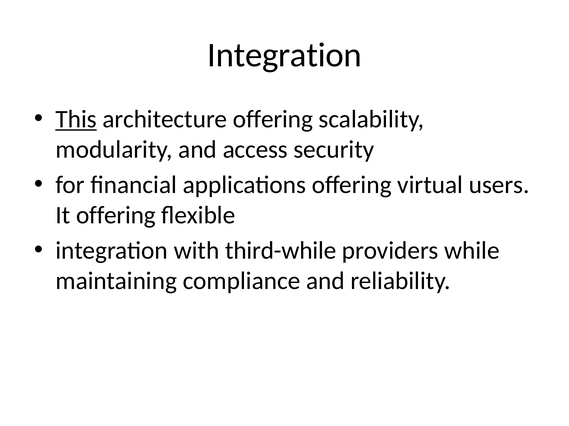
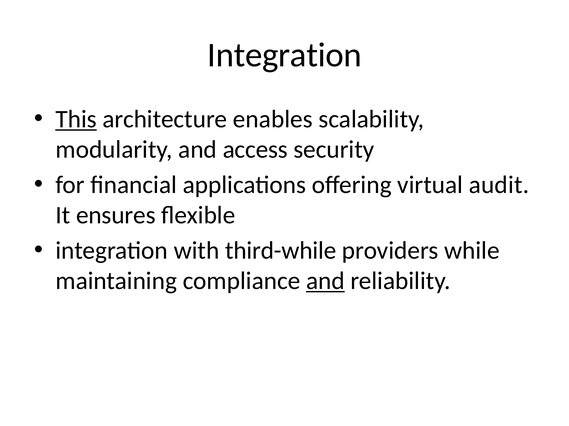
architecture offering: offering -> enables
users: users -> audit
It offering: offering -> ensures
and at (325, 281) underline: none -> present
